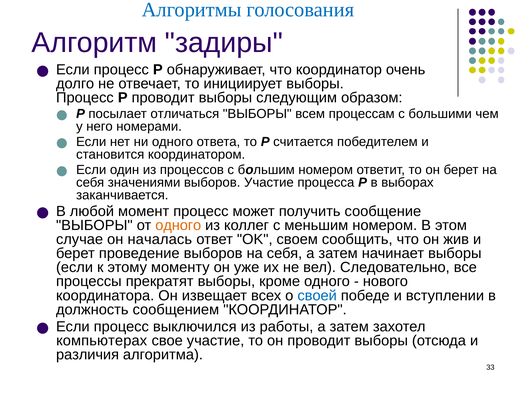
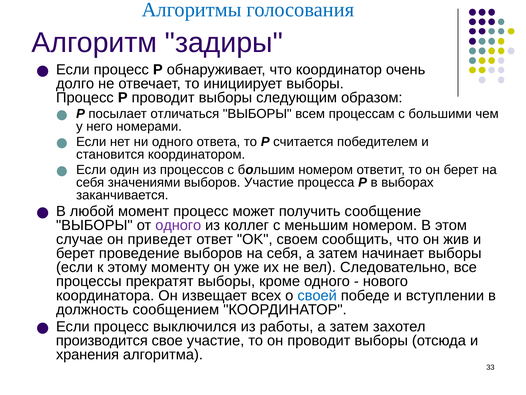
одного at (178, 225) colour: orange -> purple
началась: началась -> приведет
компьютерах: компьютерах -> производится
различия: различия -> хранения
